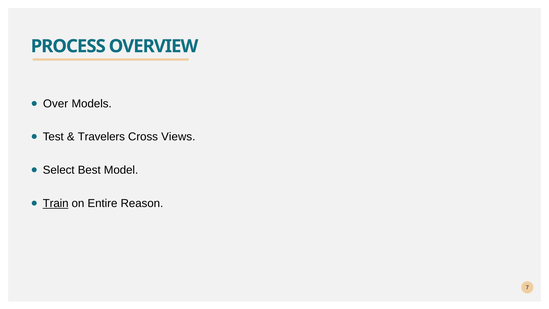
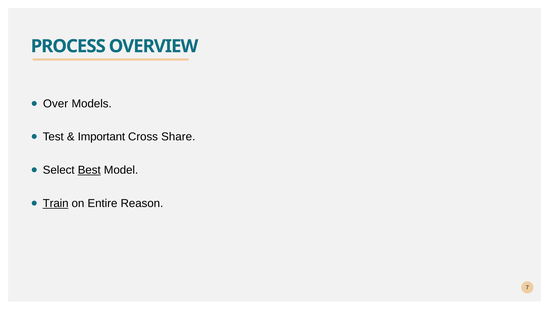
Travelers: Travelers -> Important
Views: Views -> Share
Best underline: none -> present
